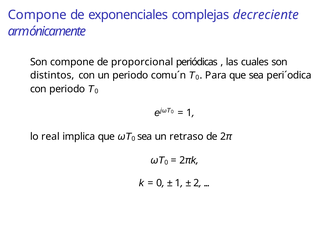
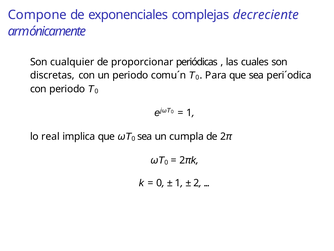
Son compone: compone -> cualquier
proporcional: proporcional -> proporcionar
distintos: distintos -> discretas
retraso: retraso -> cumpla
